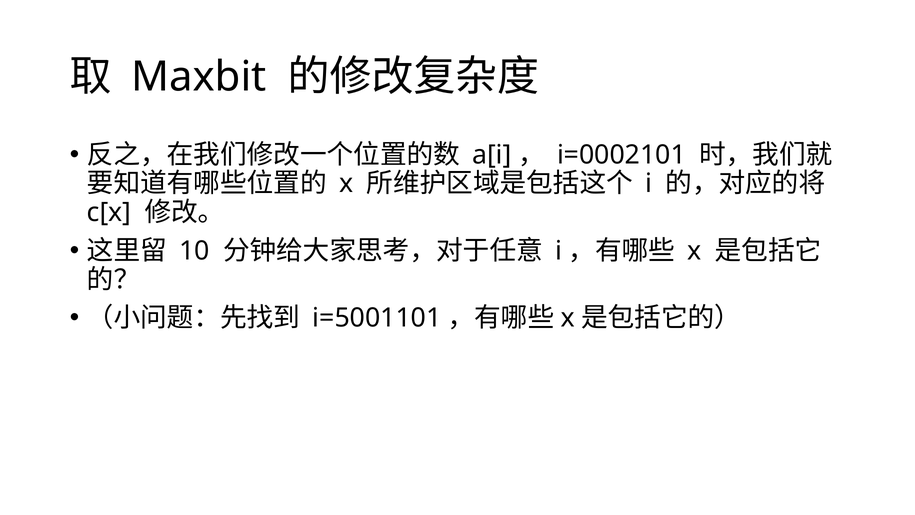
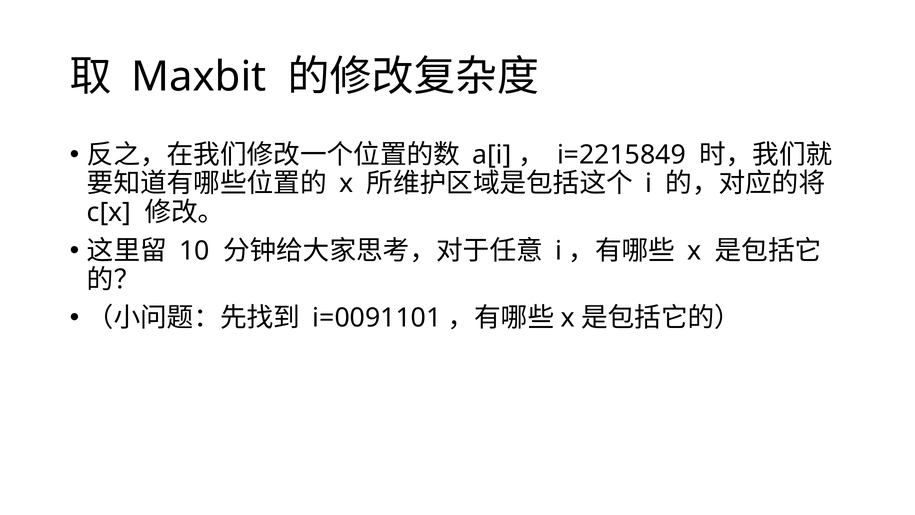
i=0002101: i=0002101 -> i=2215849
i=5001101: i=5001101 -> i=0091101
